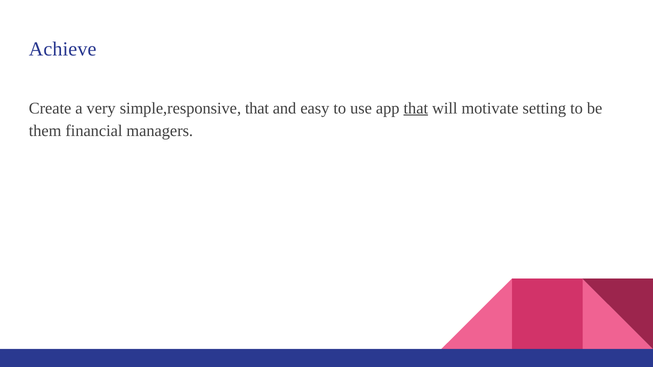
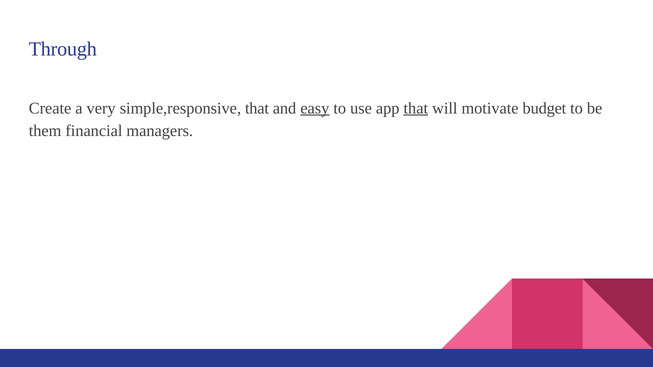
Achieve: Achieve -> Through
easy underline: none -> present
setting: setting -> budget
